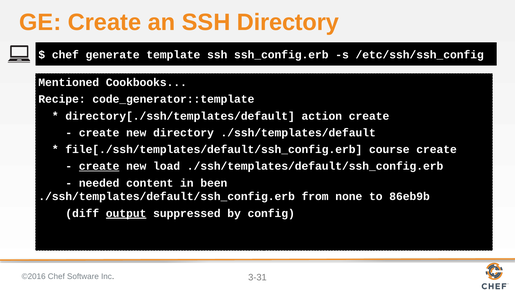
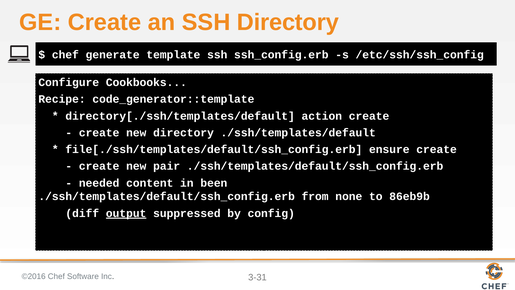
Mentioned: Mentioned -> Configure
course: course -> ensure
create at (99, 166) underline: present -> none
load: load -> pair
